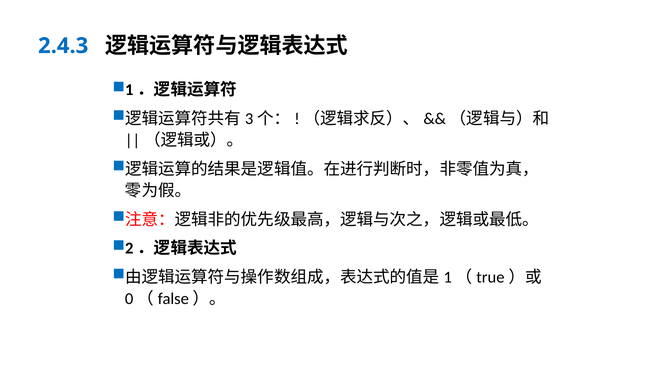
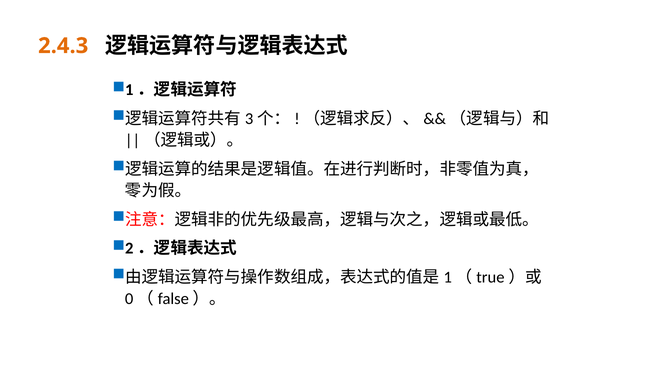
2.4.3 colour: blue -> orange
